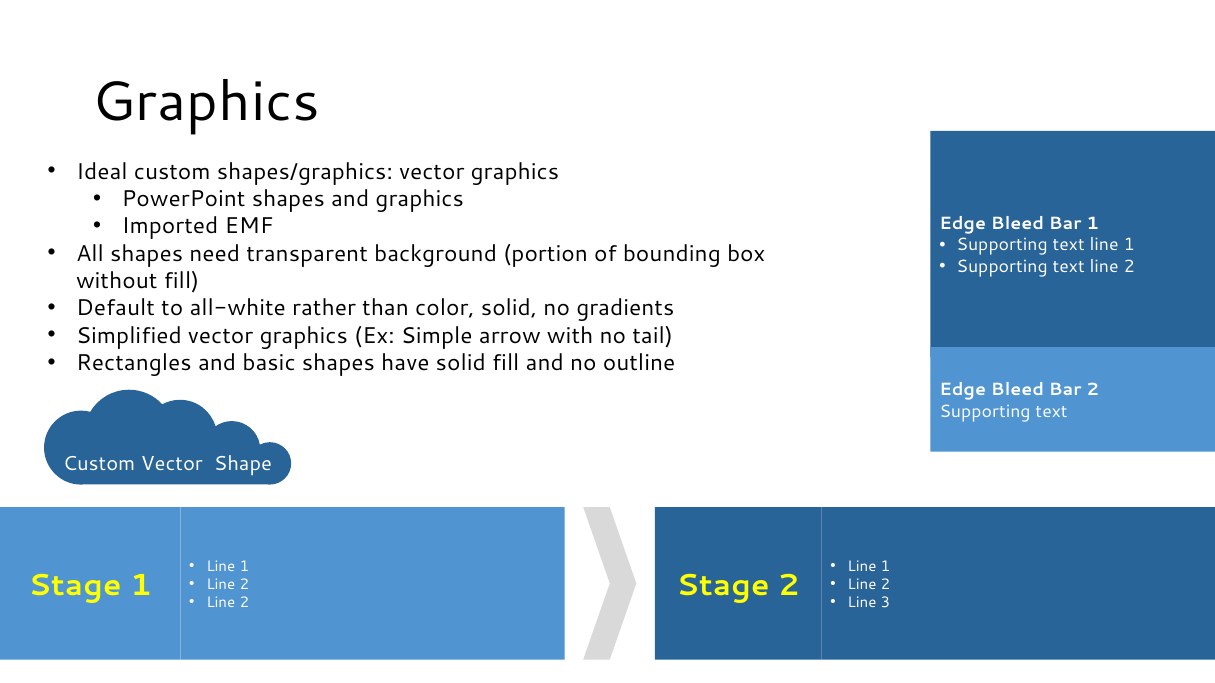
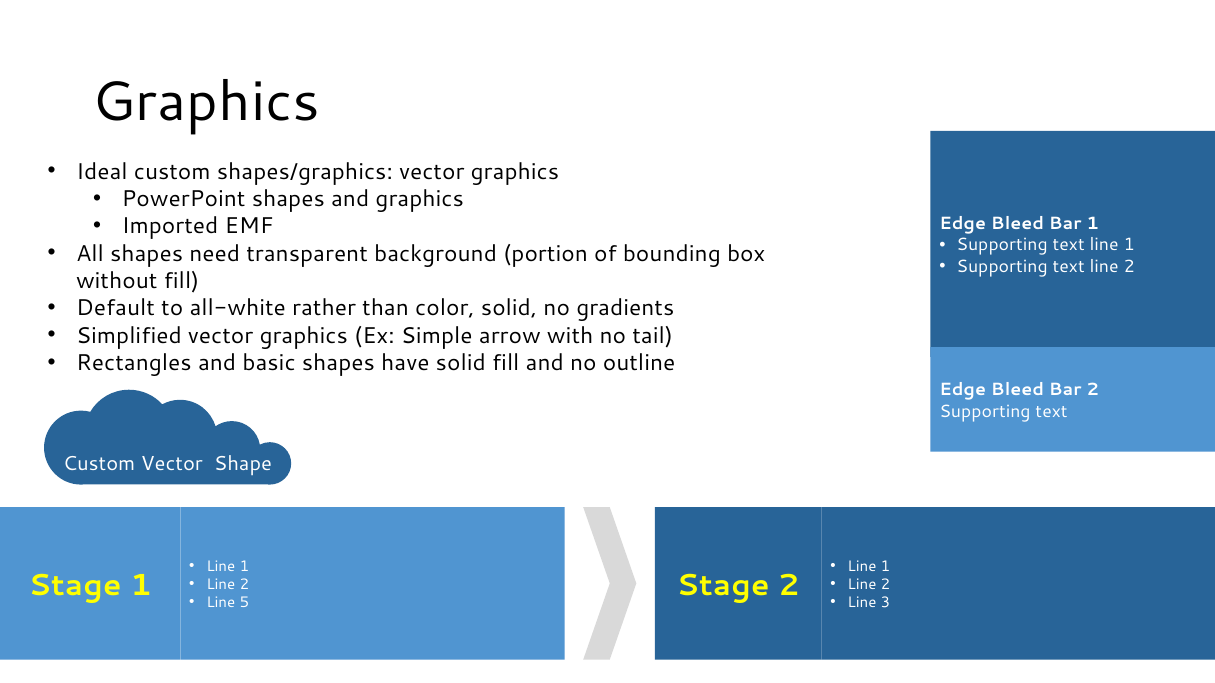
2 at (244, 603): 2 -> 5
